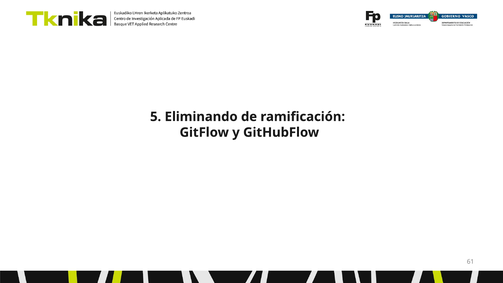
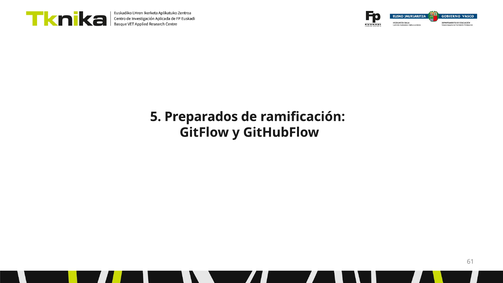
Eliminando: Eliminando -> Preparados
